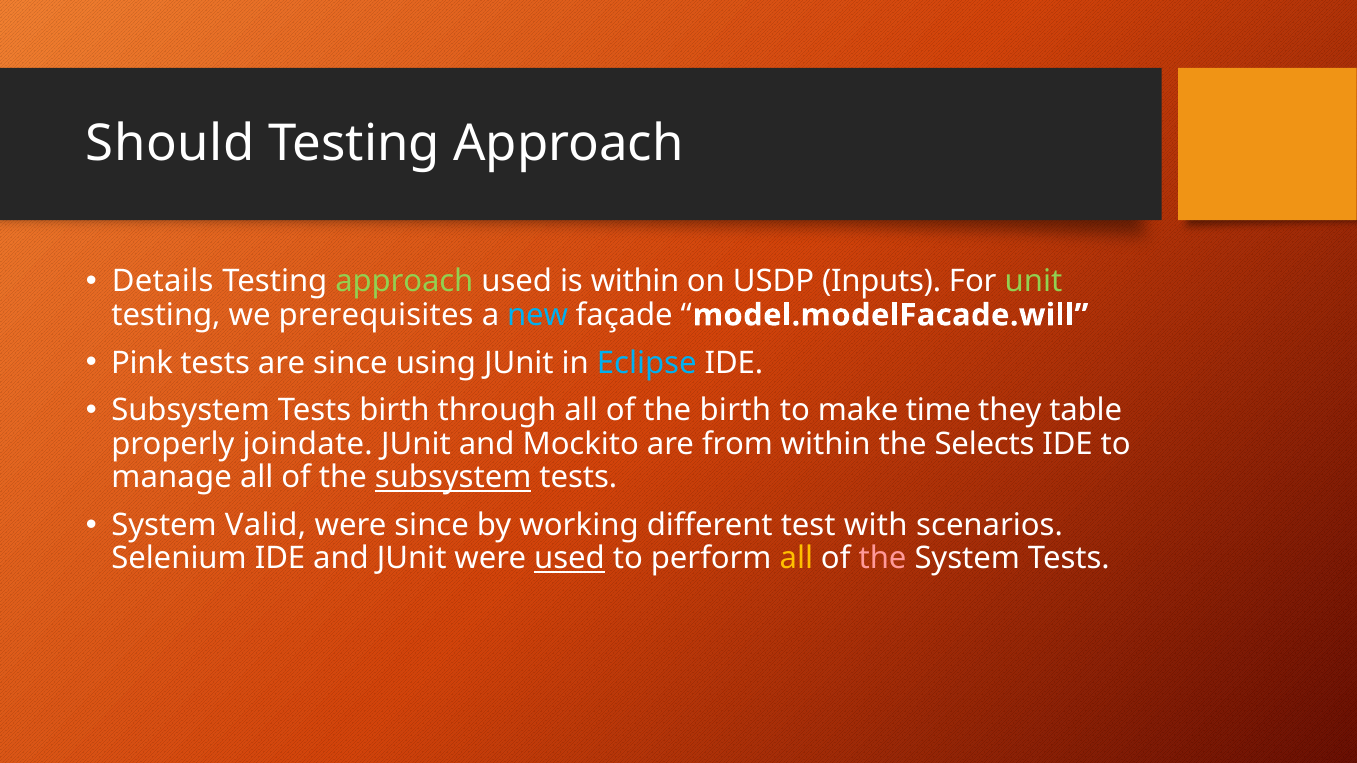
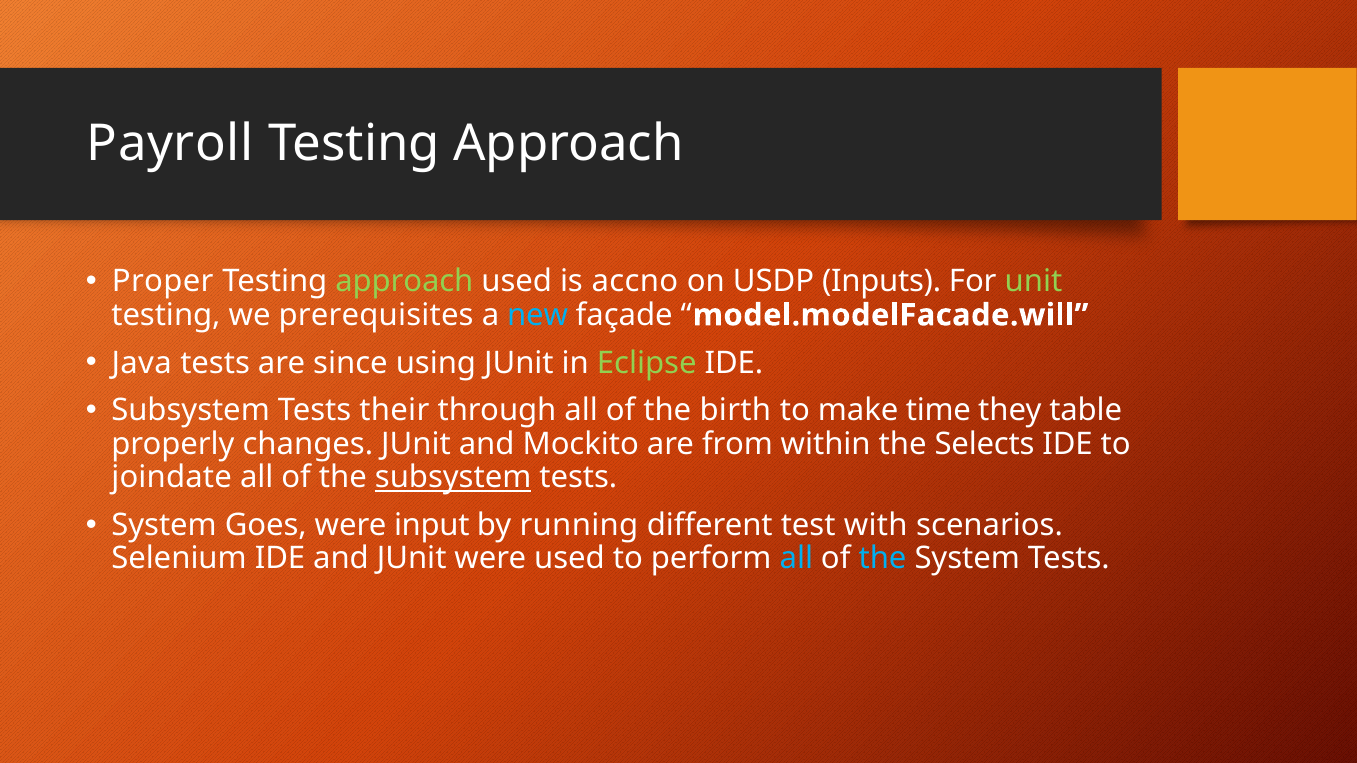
Should: Should -> Payroll
Details: Details -> Proper
is within: within -> accno
Pink: Pink -> Java
Eclipse colour: light blue -> light green
Tests birth: birth -> their
joindate: joindate -> changes
manage: manage -> joindate
Valid: Valid -> Goes
were since: since -> input
working: working -> running
used at (570, 559) underline: present -> none
all at (796, 559) colour: yellow -> light blue
the at (883, 559) colour: pink -> light blue
